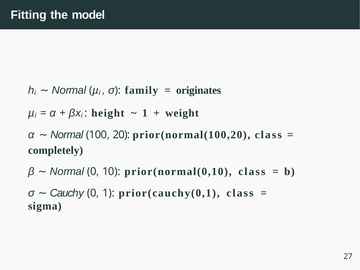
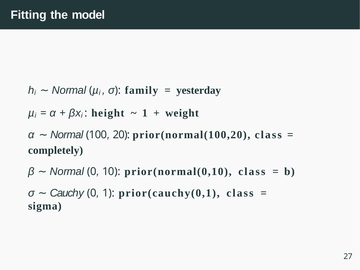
originates: originates -> yesterday
